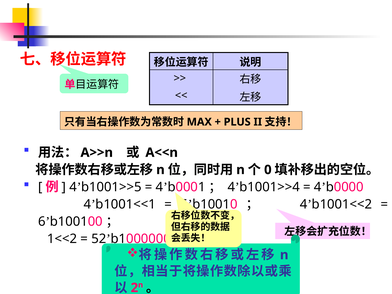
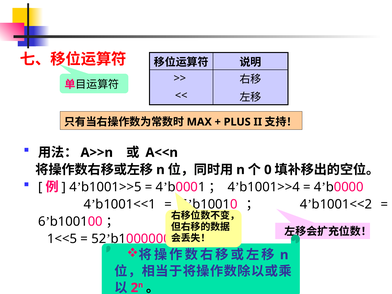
1<<2: 1<<2 -> 1<<5
